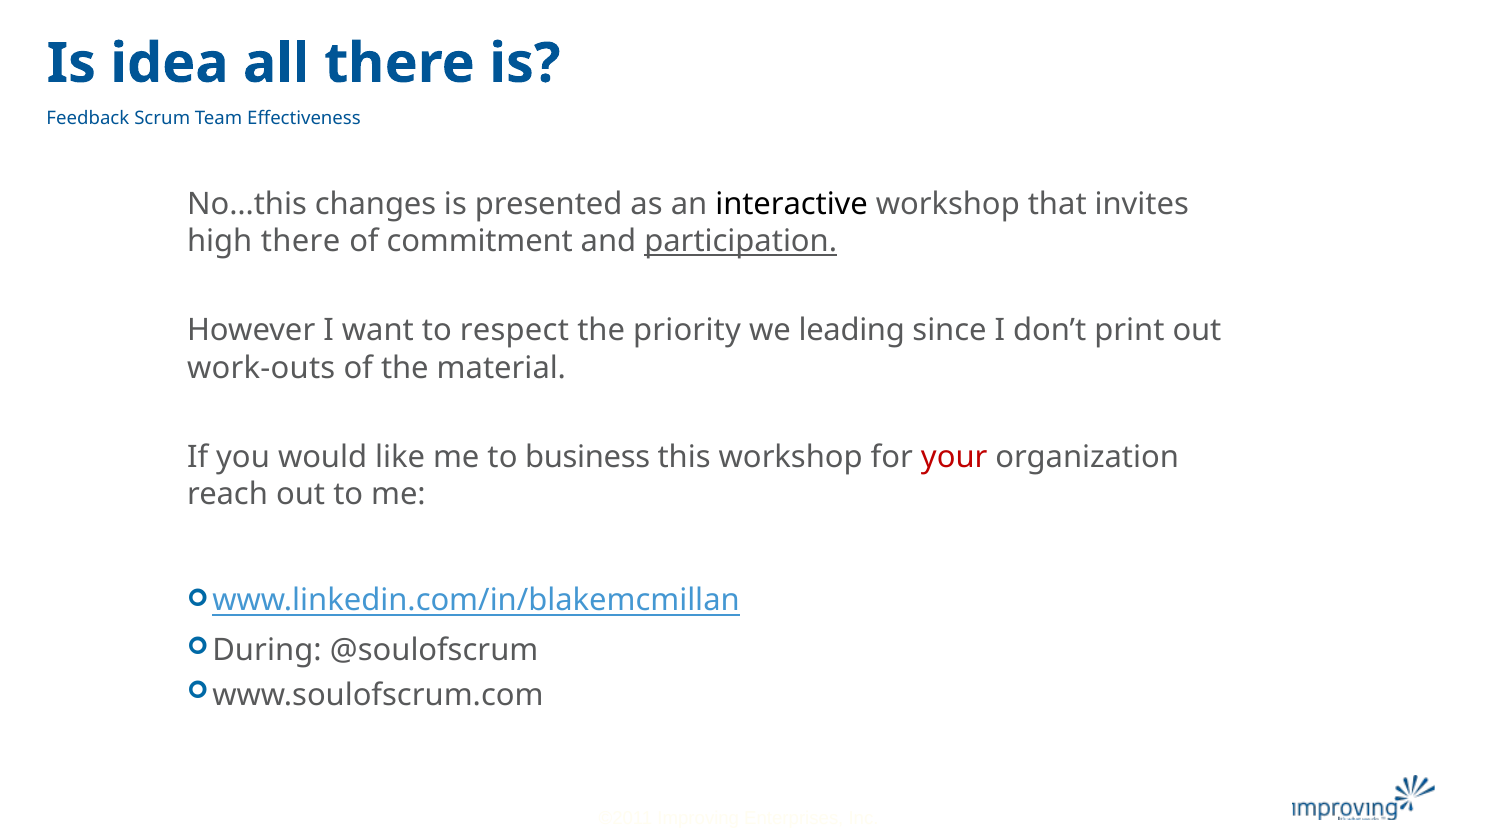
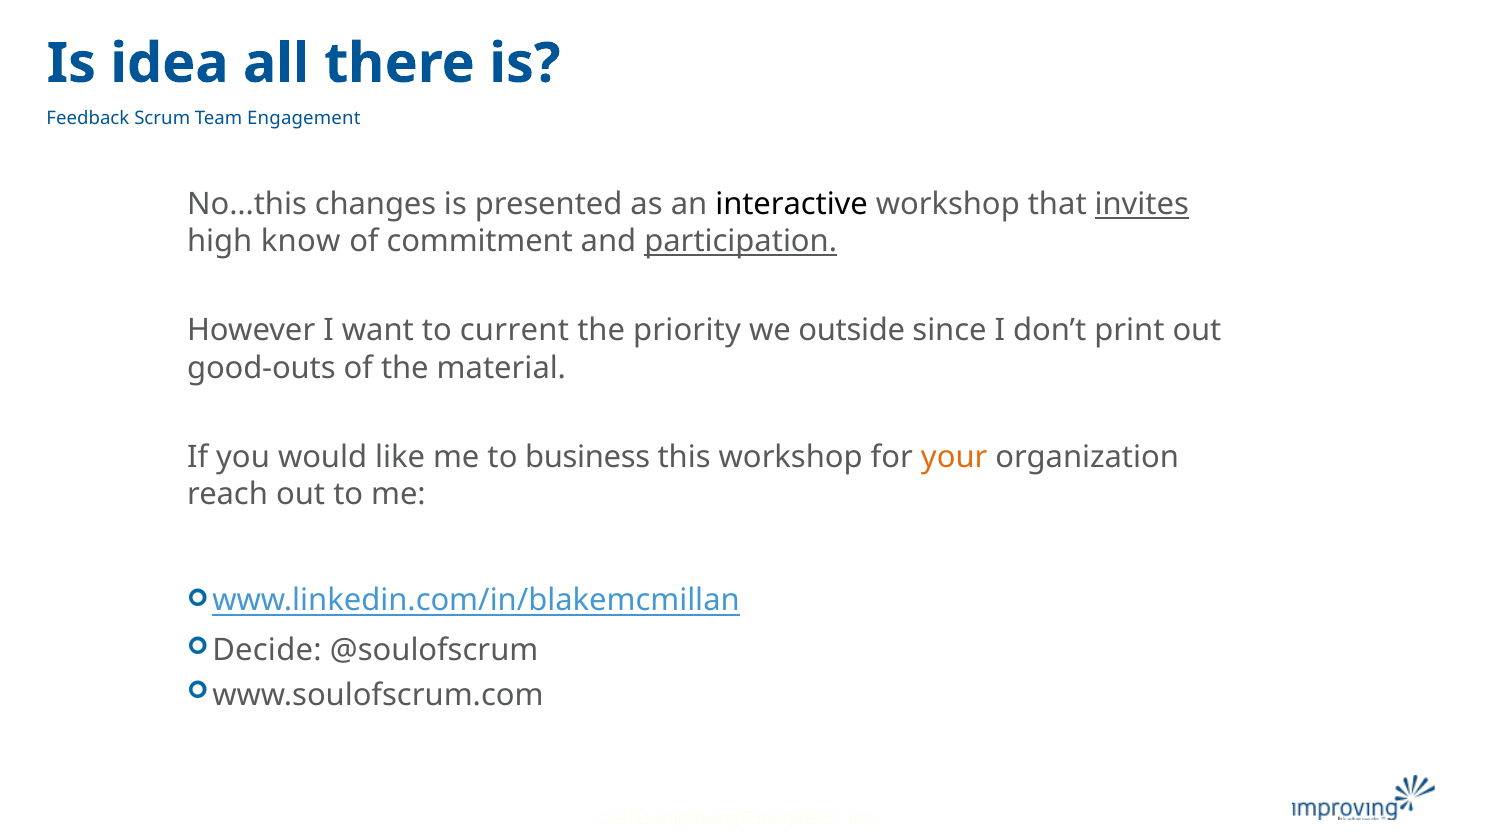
Effectiveness: Effectiveness -> Engagement
invites underline: none -> present
high there: there -> know
respect: respect -> current
leading: leading -> outside
work-outs: work-outs -> good-outs
your colour: red -> orange
During: During -> Decide
